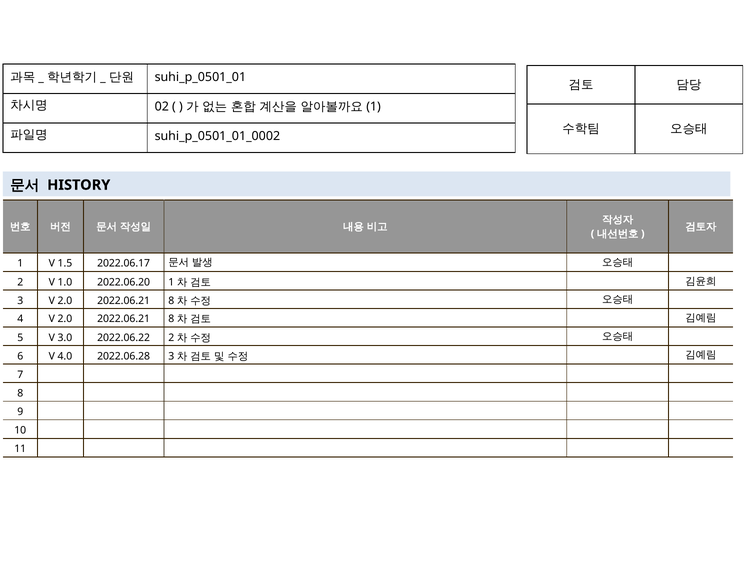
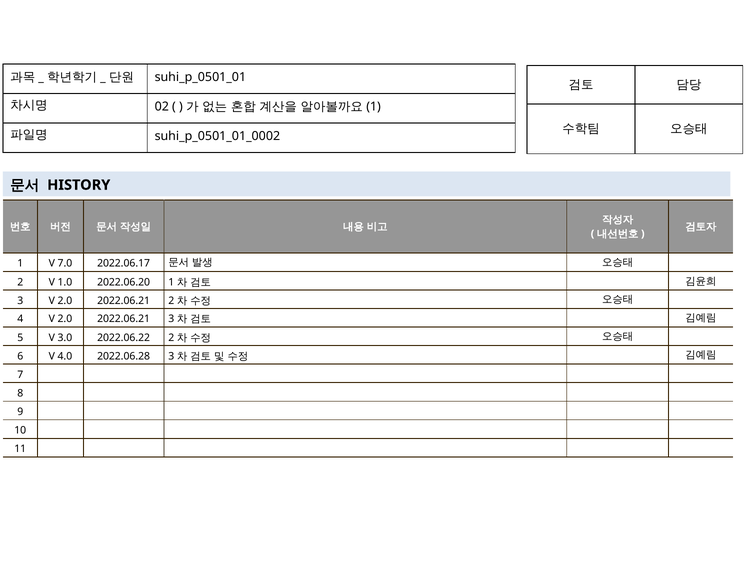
1.5: 1.5 -> 7.0
8 at (171, 301): 8 -> 2
8 at (171, 319): 8 -> 3
